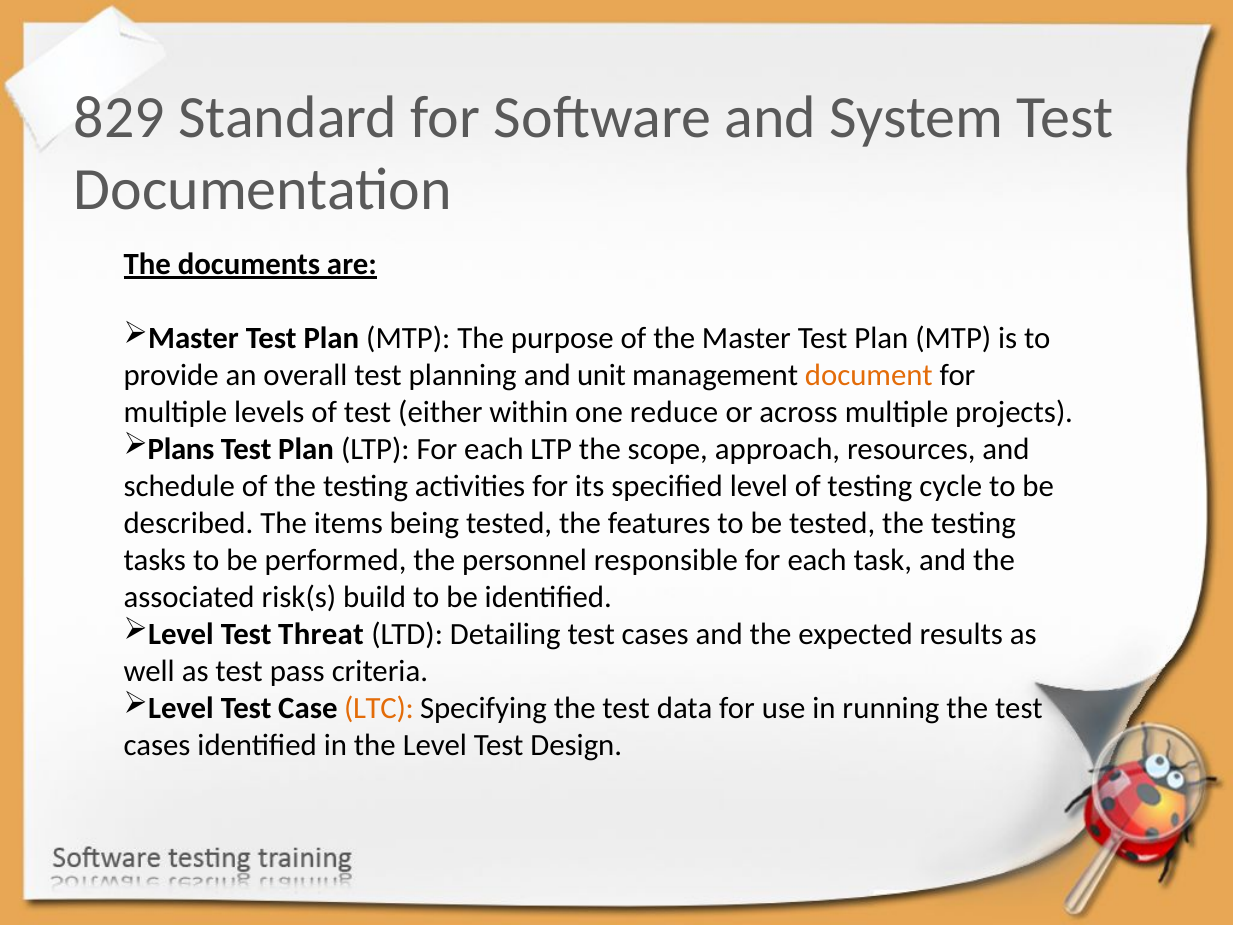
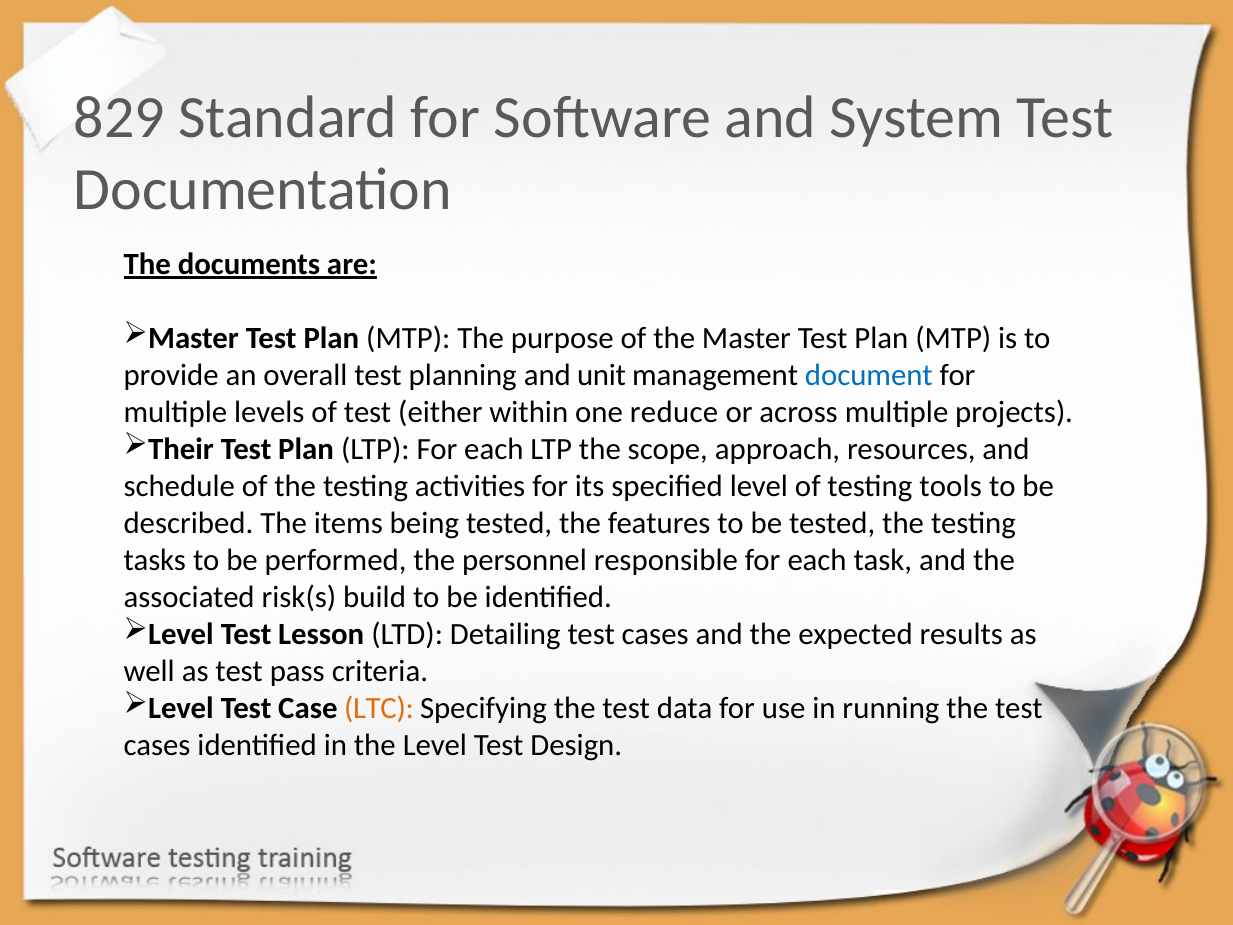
document colour: orange -> blue
Plans: Plans -> Their
cycle: cycle -> tools
Threat: Threat -> Lesson
